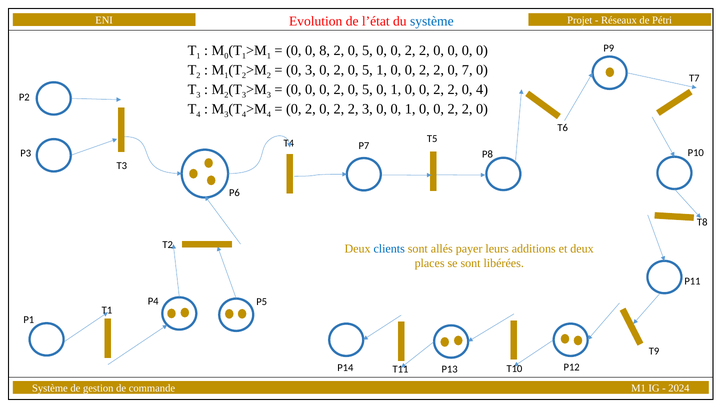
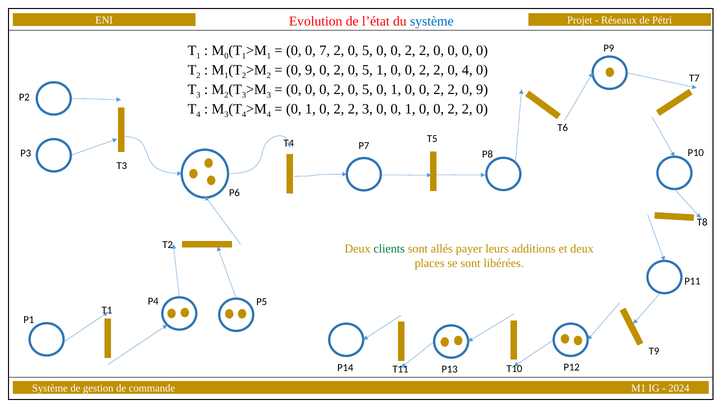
8: 8 -> 7
3 at (310, 70): 3 -> 9
0 7: 7 -> 4
2 0 4: 4 -> 9
2 at (310, 109): 2 -> 1
clients colour: blue -> green
